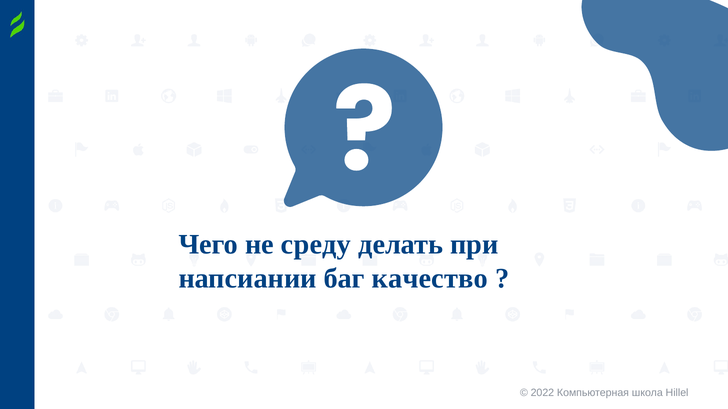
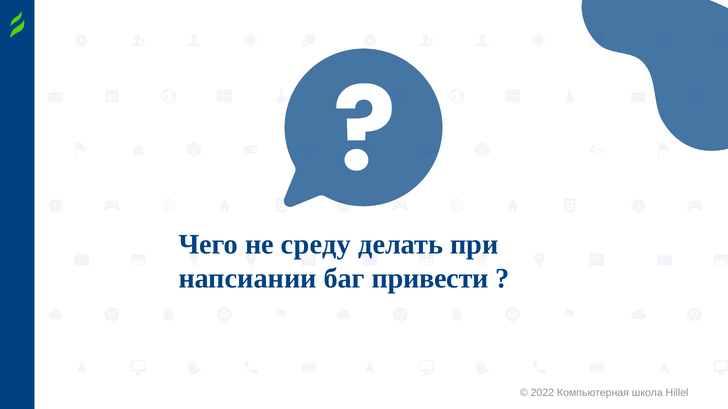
качество: качество -> привести
